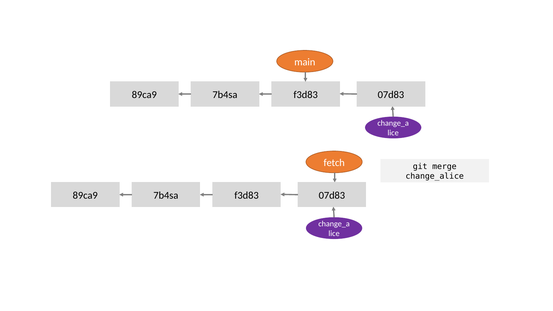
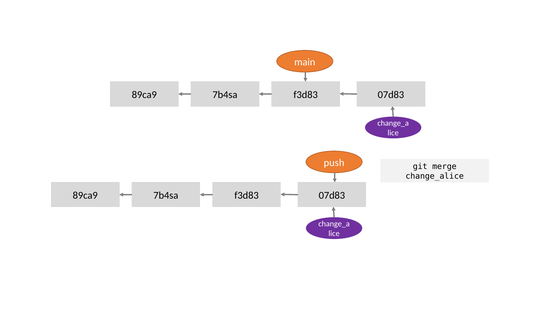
fetch: fetch -> push
